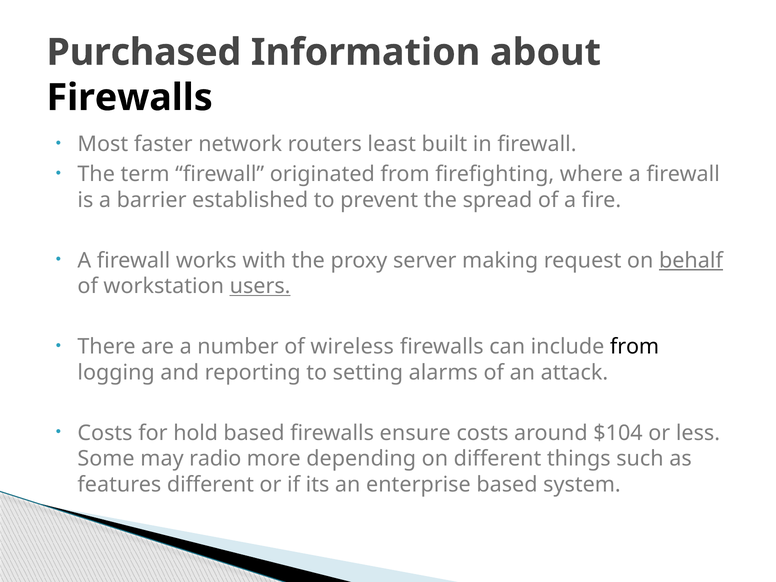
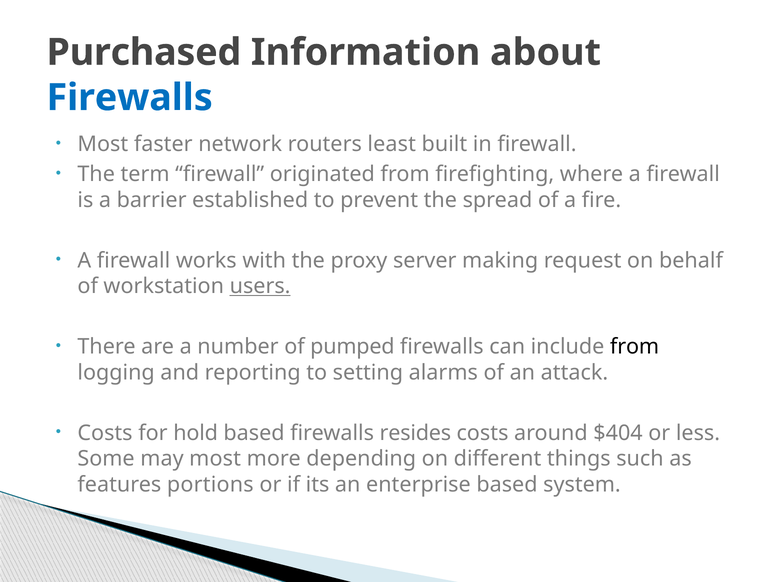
Firewalls at (130, 98) colour: black -> blue
behalf underline: present -> none
wireless: wireless -> pumped
ensure: ensure -> resides
$104: $104 -> $404
may radio: radio -> most
features different: different -> portions
